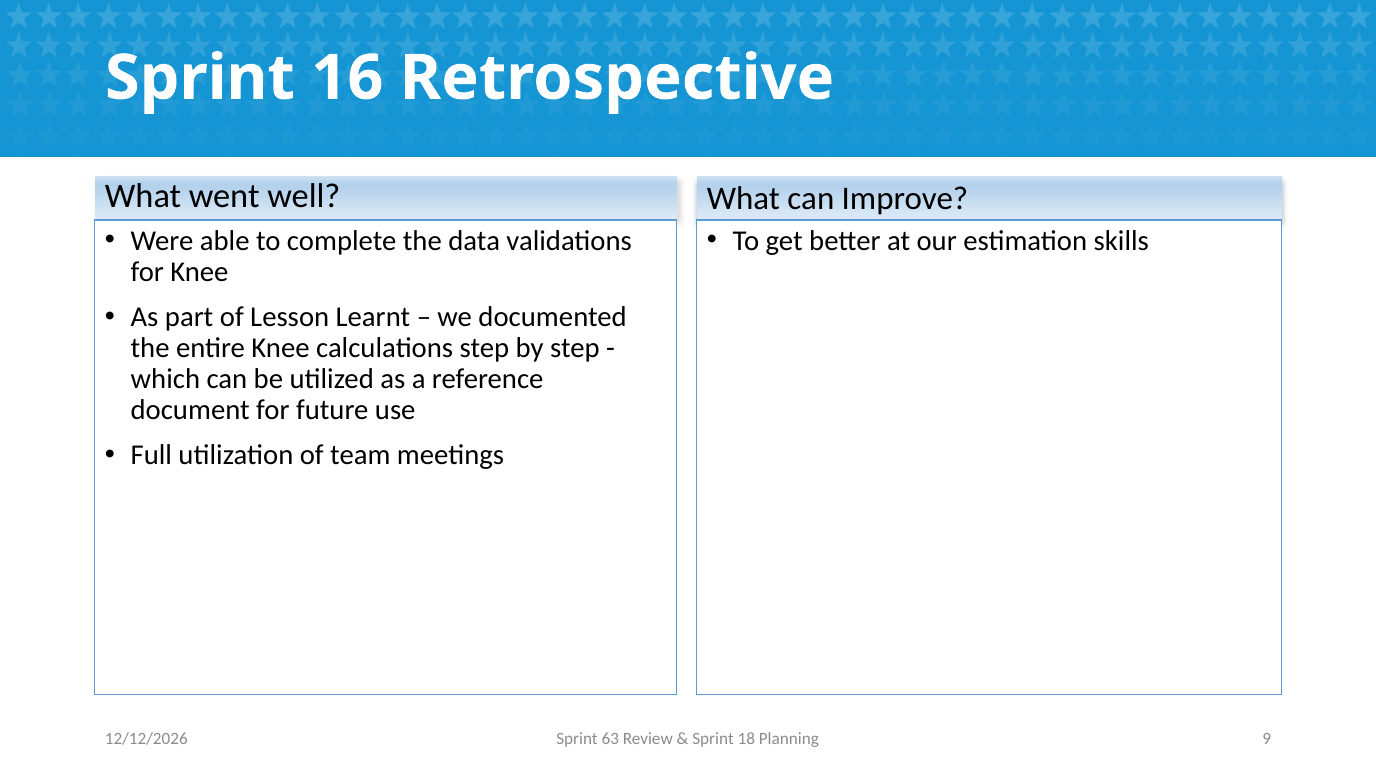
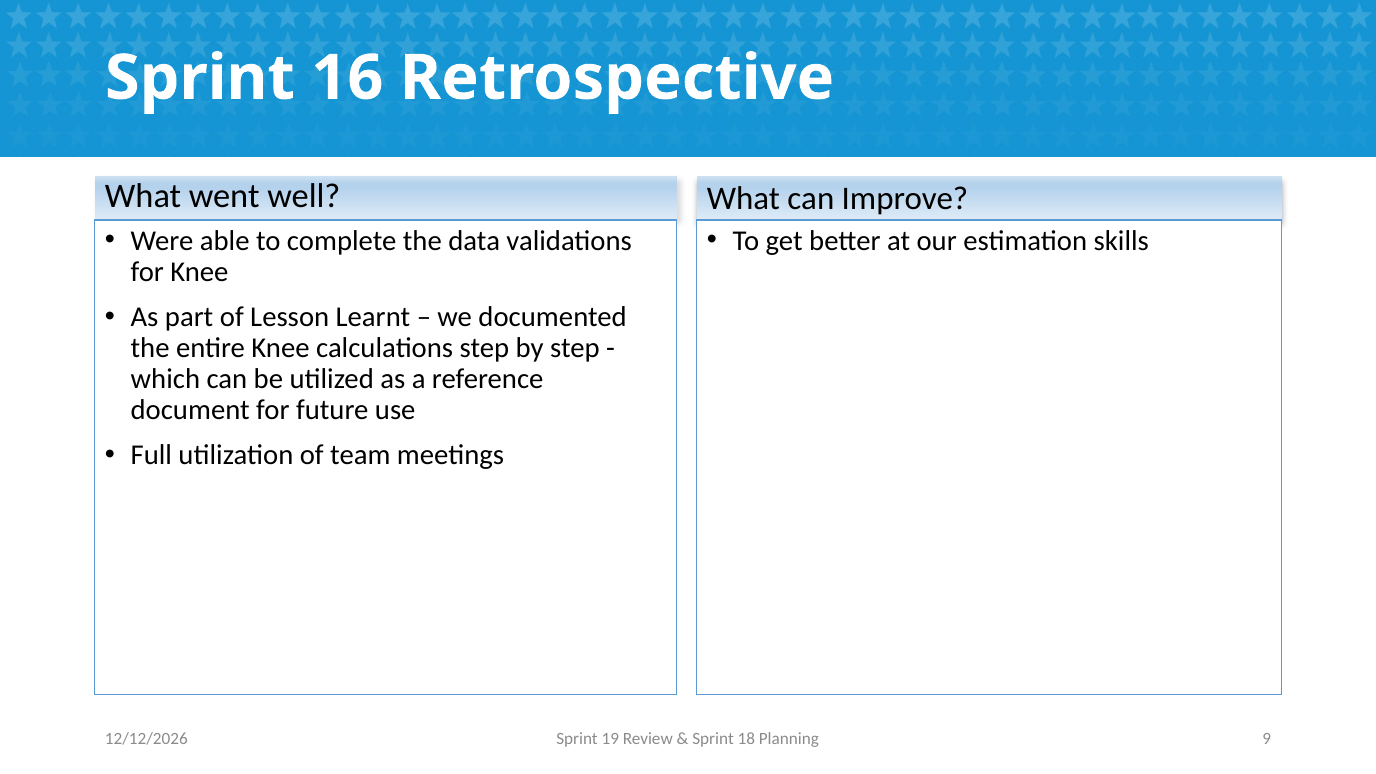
63: 63 -> 19
